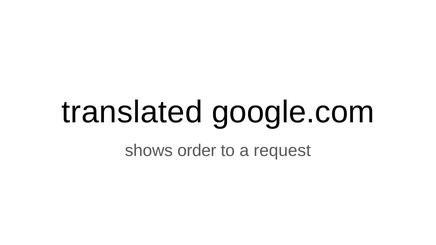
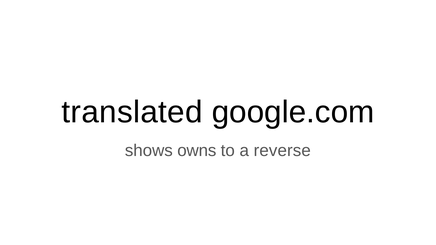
order: order -> owns
request: request -> reverse
